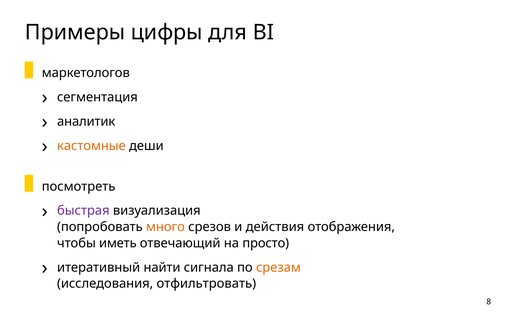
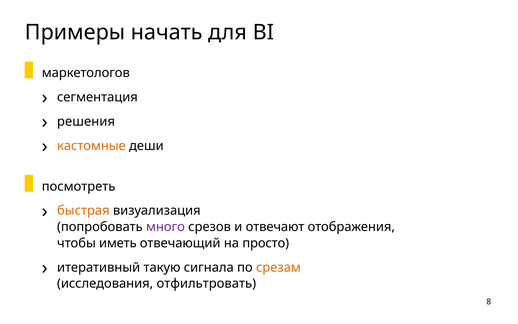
цифры: цифры -> начать
аналитик: аналитик -> решения
быстрая colour: purple -> orange
много colour: orange -> purple
действия: действия -> отвечают
найти: найти -> такую
